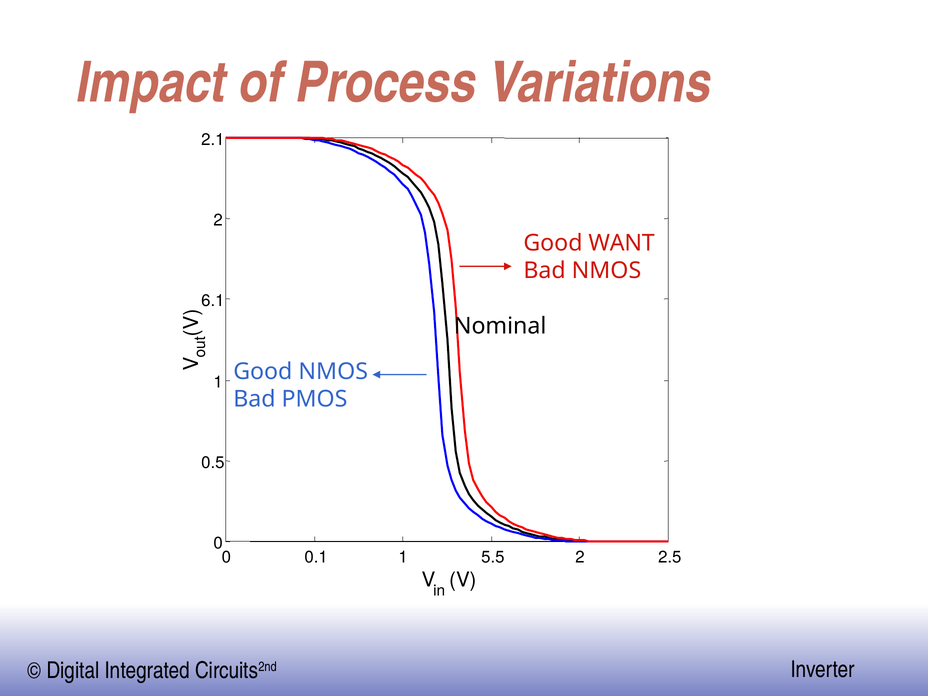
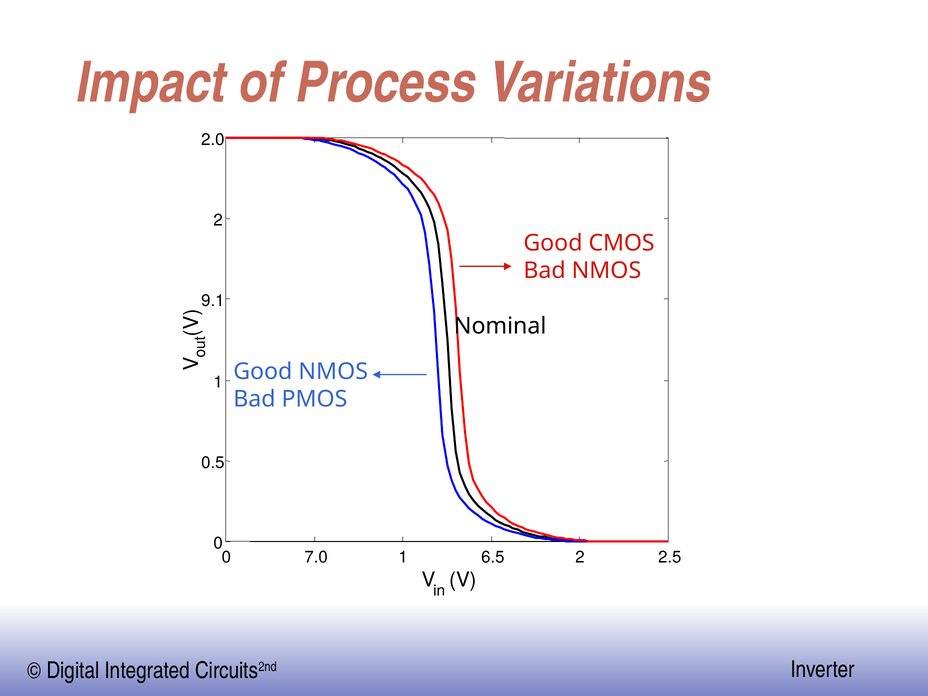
2.1: 2.1 -> 2.0
WANT: WANT -> CMOS
6.1: 6.1 -> 9.1
0.1: 0.1 -> 7.0
5.5: 5.5 -> 6.5
